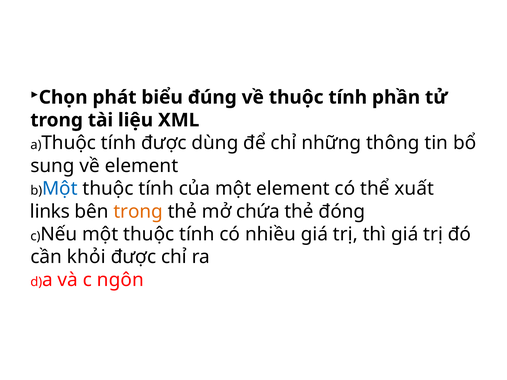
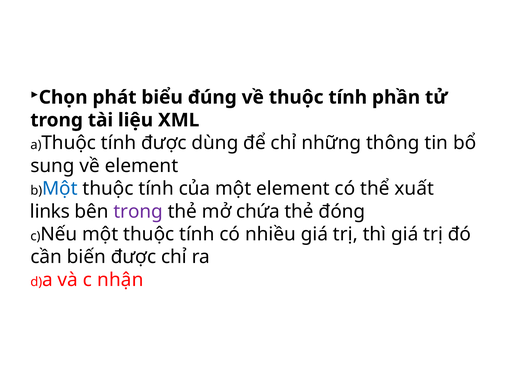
trong colour: orange -> purple
khỏi: khỏi -> biến
ngôn: ngôn -> nhận
